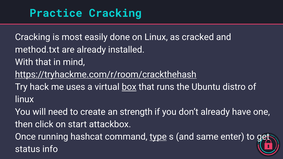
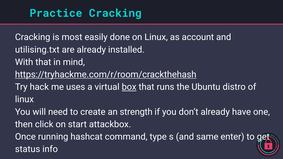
cracked: cracked -> account
method.txt: method.txt -> utilising.txt
type underline: present -> none
